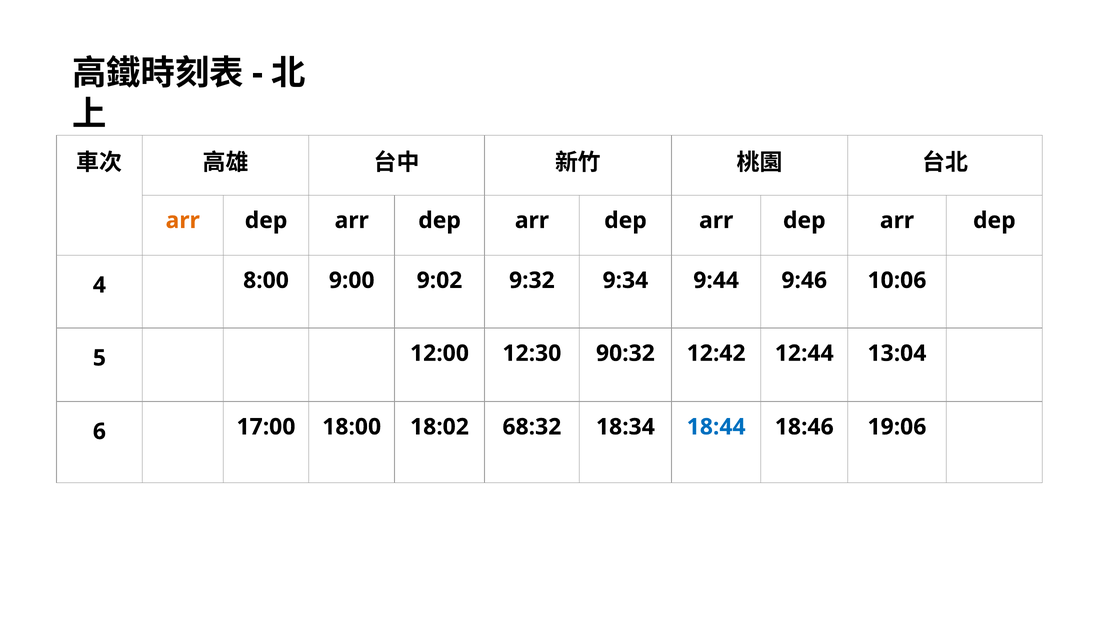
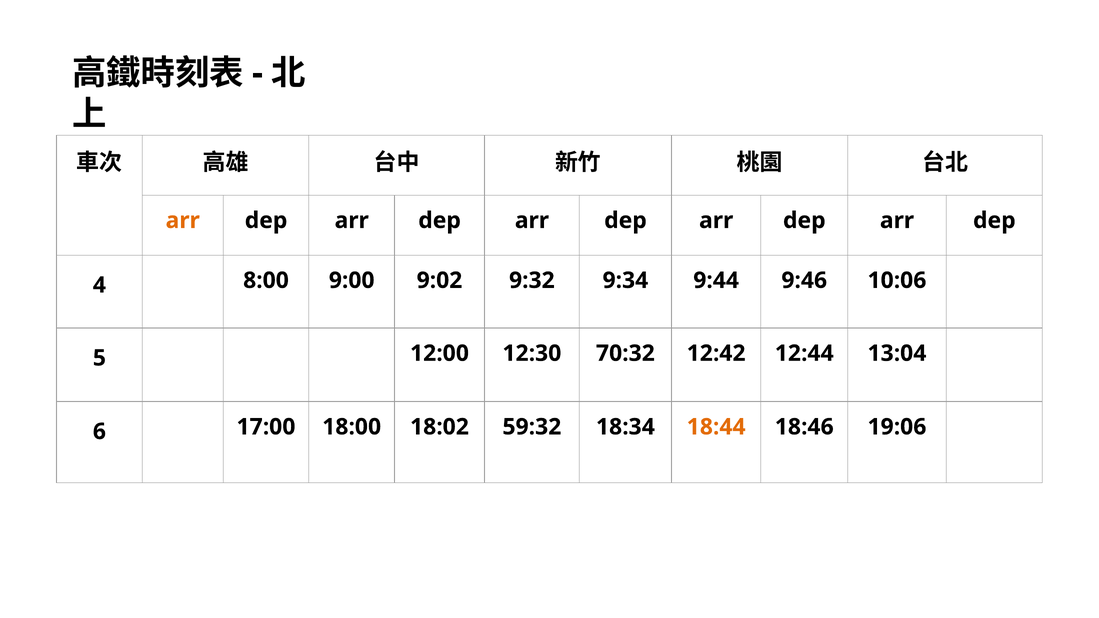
90:32: 90:32 -> 70:32
68:32: 68:32 -> 59:32
18:44 colour: blue -> orange
